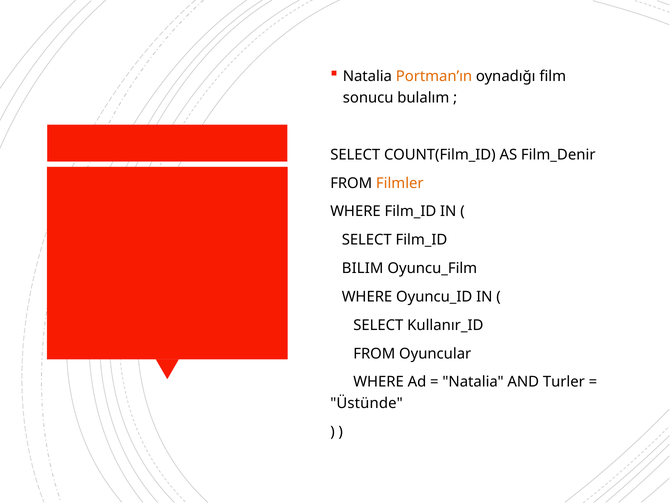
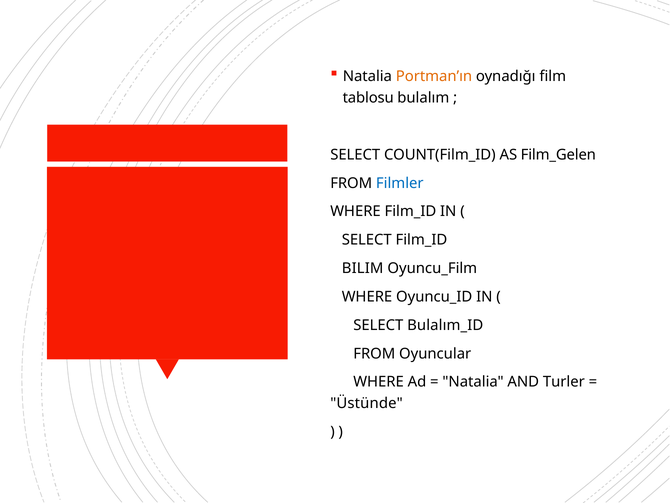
sonucu: sonucu -> tablosu
Film_Denir: Film_Denir -> Film_Gelen
Filmler colour: orange -> blue
Kullanır_ID: Kullanır_ID -> Bulalım_ID
